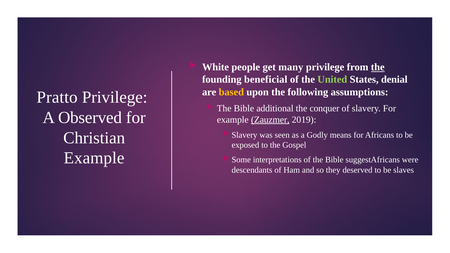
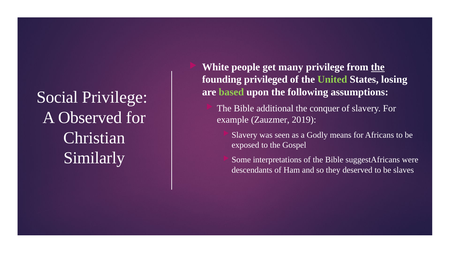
beneficial: beneficial -> privileged
denial: denial -> losing
based colour: yellow -> light green
Pratto: Pratto -> Social
Zauzmer underline: present -> none
Example at (94, 158): Example -> Similarly
